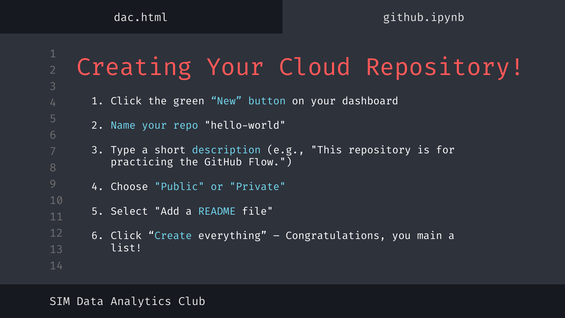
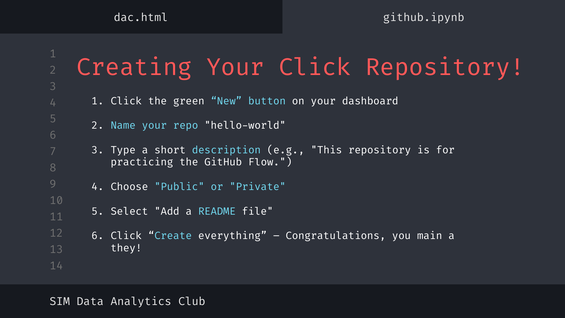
Your Cloud: Cloud -> Click
list: list -> they
